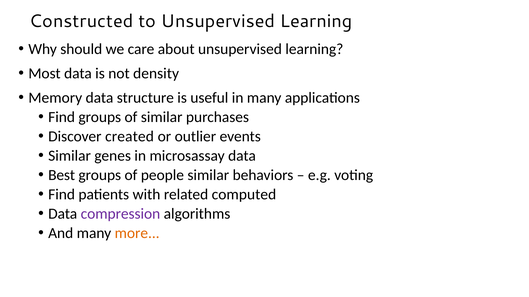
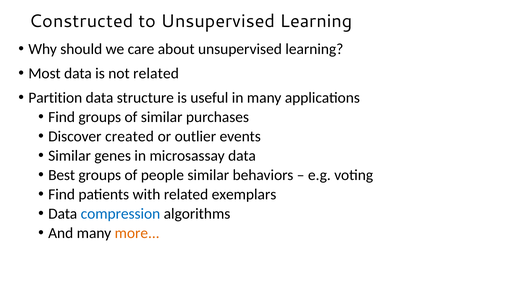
not density: density -> related
Memory: Memory -> Partition
computed: computed -> exemplars
compression colour: purple -> blue
